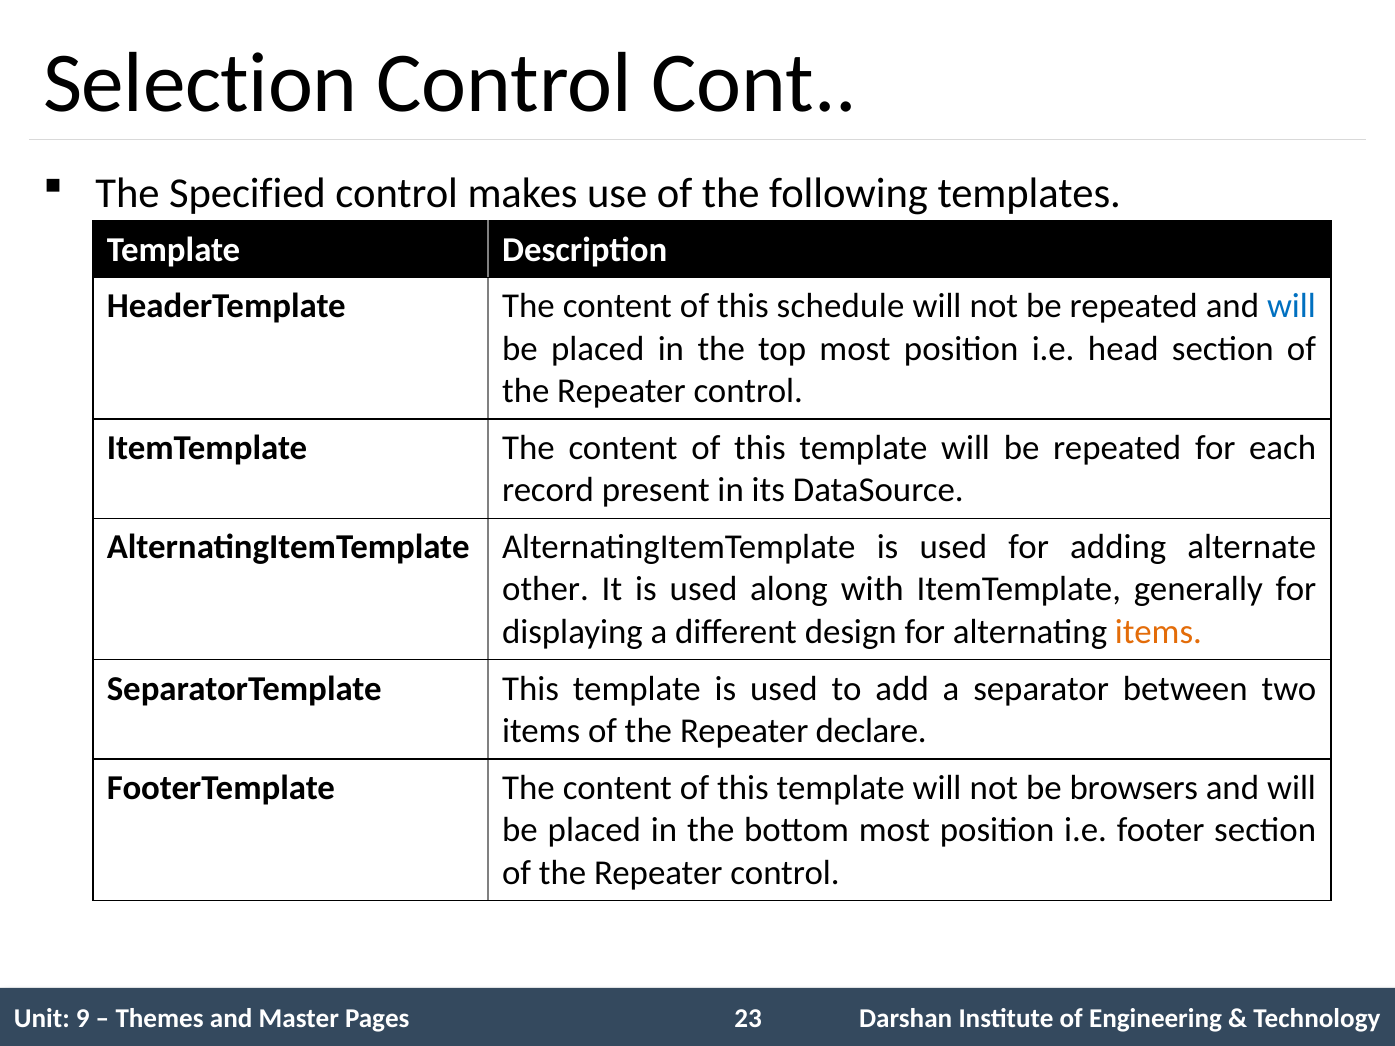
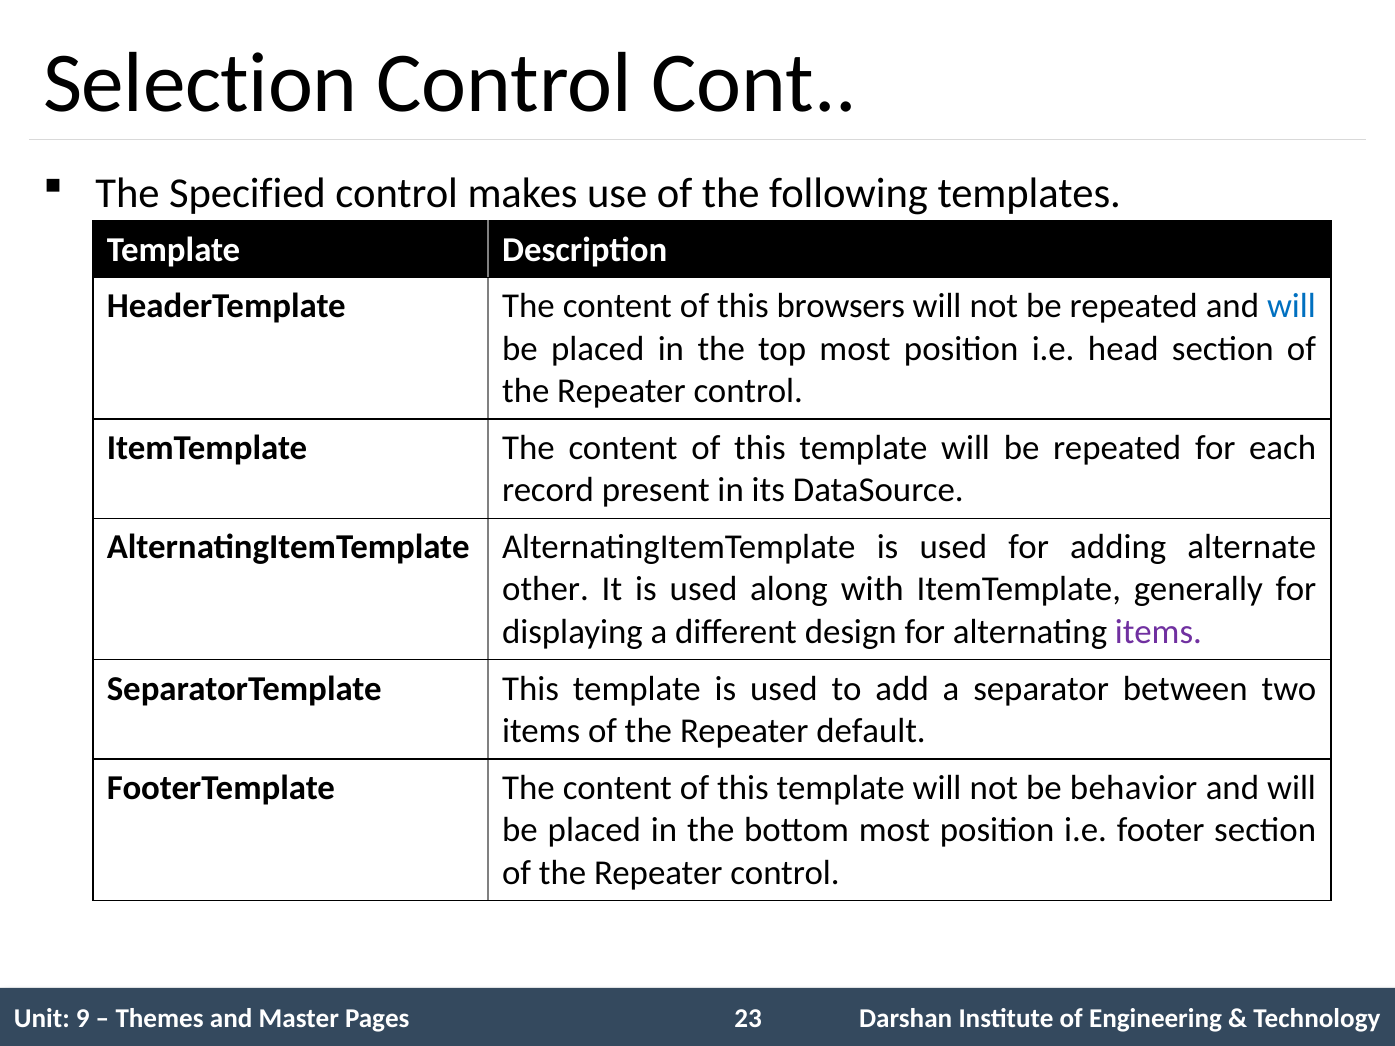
schedule: schedule -> browsers
items at (1158, 632) colour: orange -> purple
declare: declare -> default
browsers: browsers -> behavior
